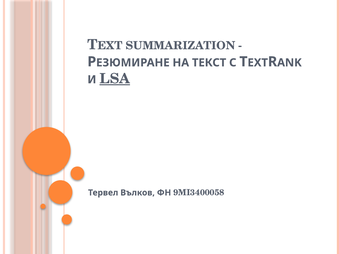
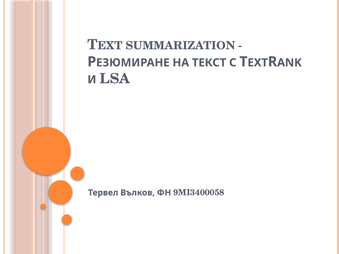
LSA underline: present -> none
